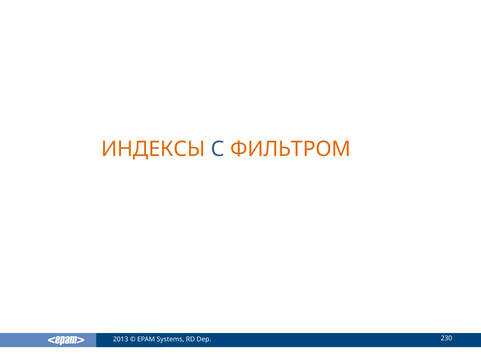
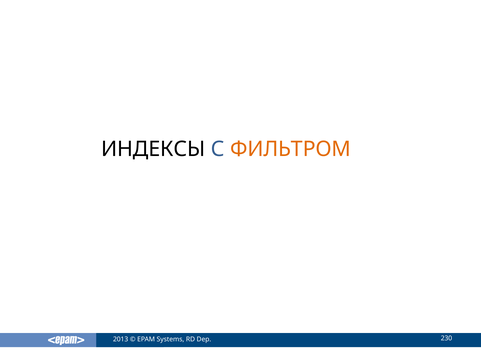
ИНДЕКСЫ colour: orange -> black
